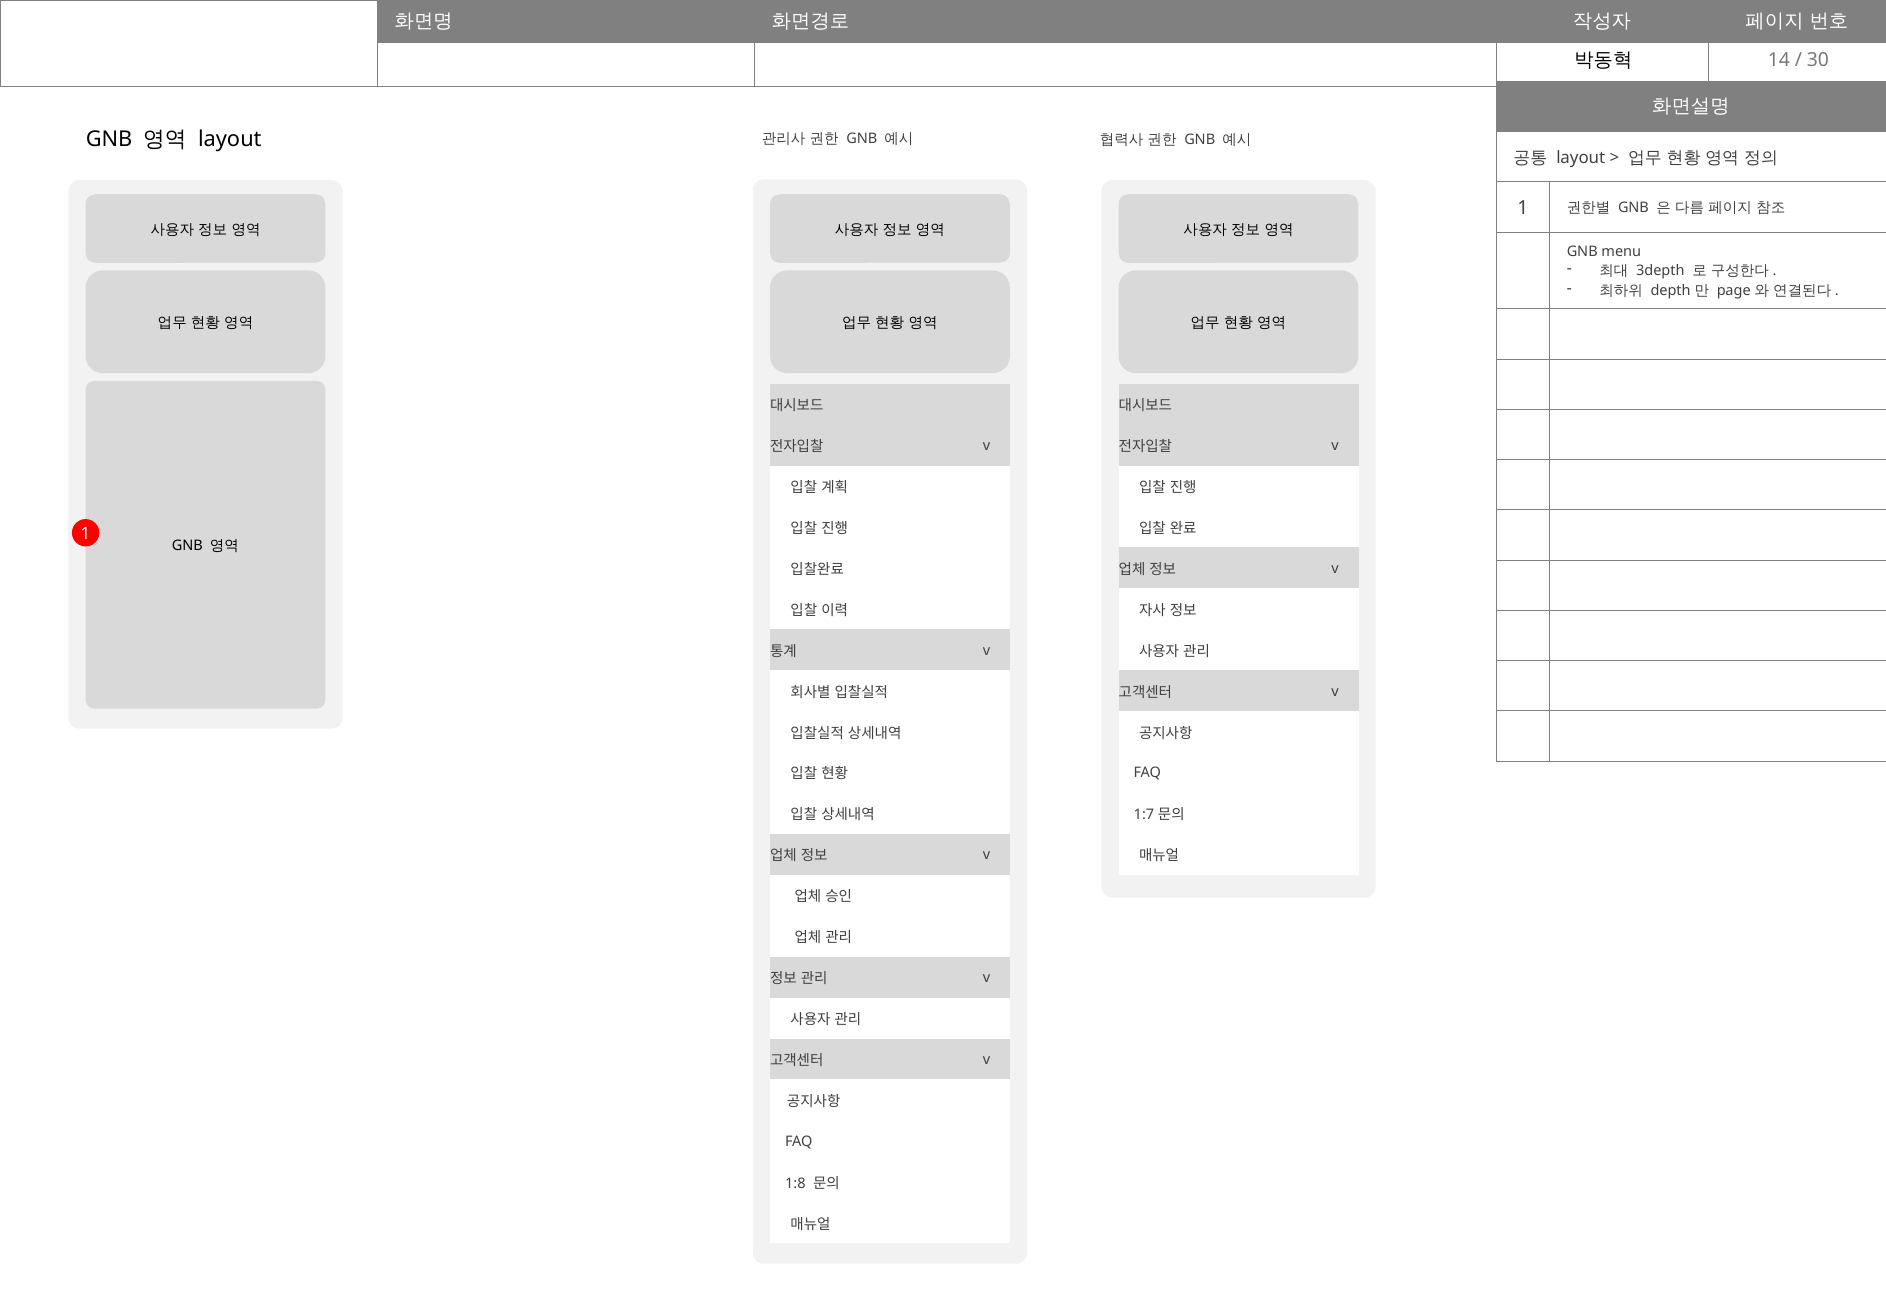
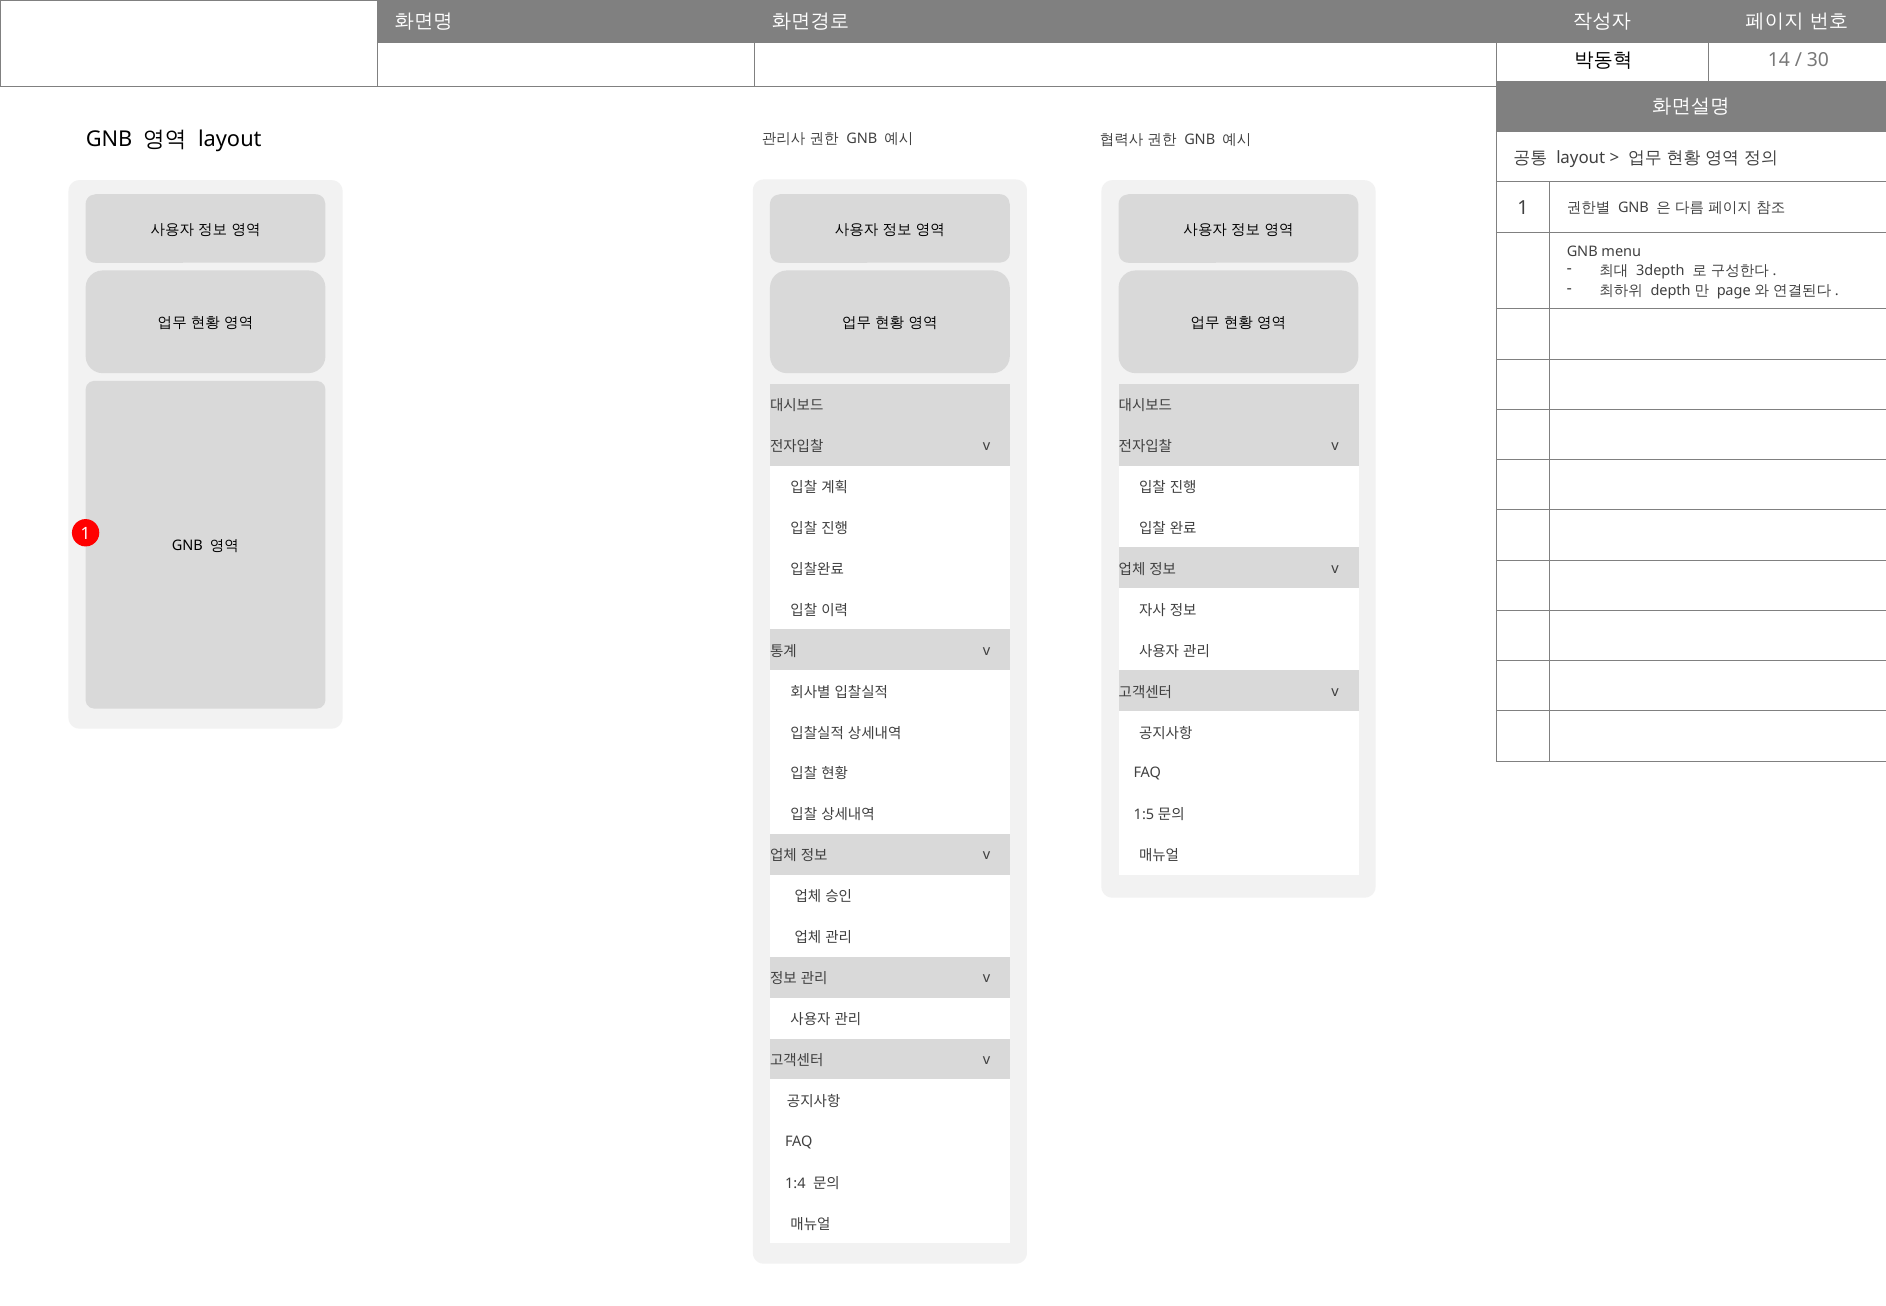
1:7: 1:7 -> 1:5
1:8: 1:8 -> 1:4
